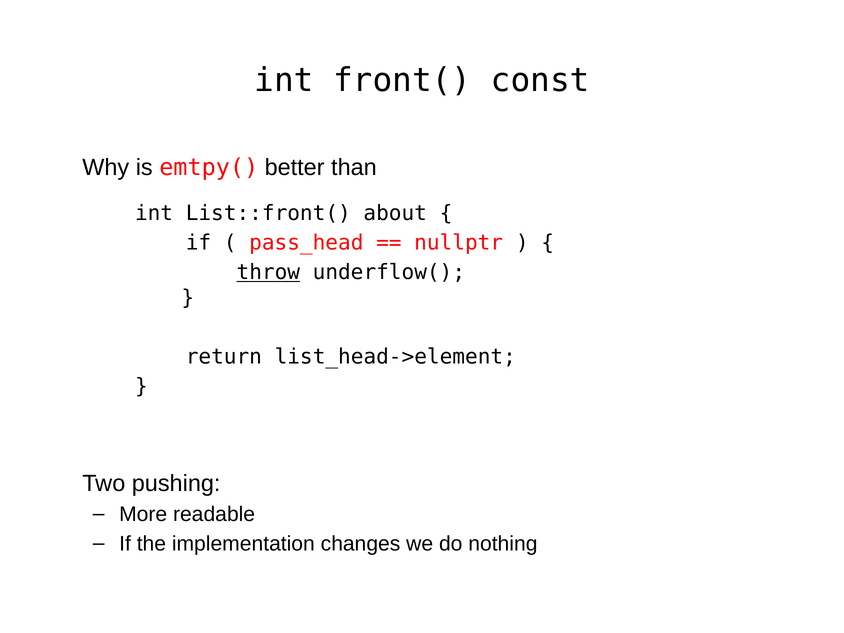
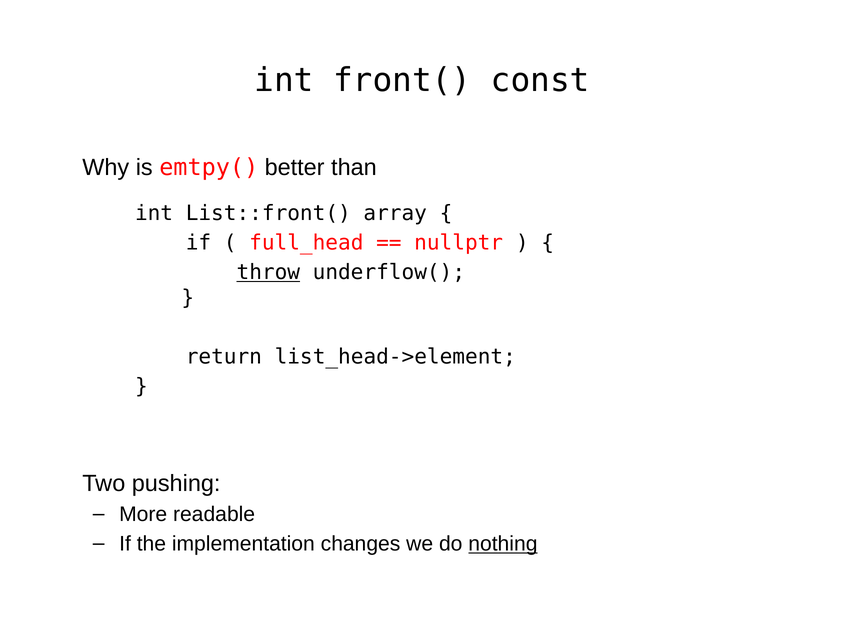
about: about -> array
pass_head: pass_head -> full_head
nothing underline: none -> present
